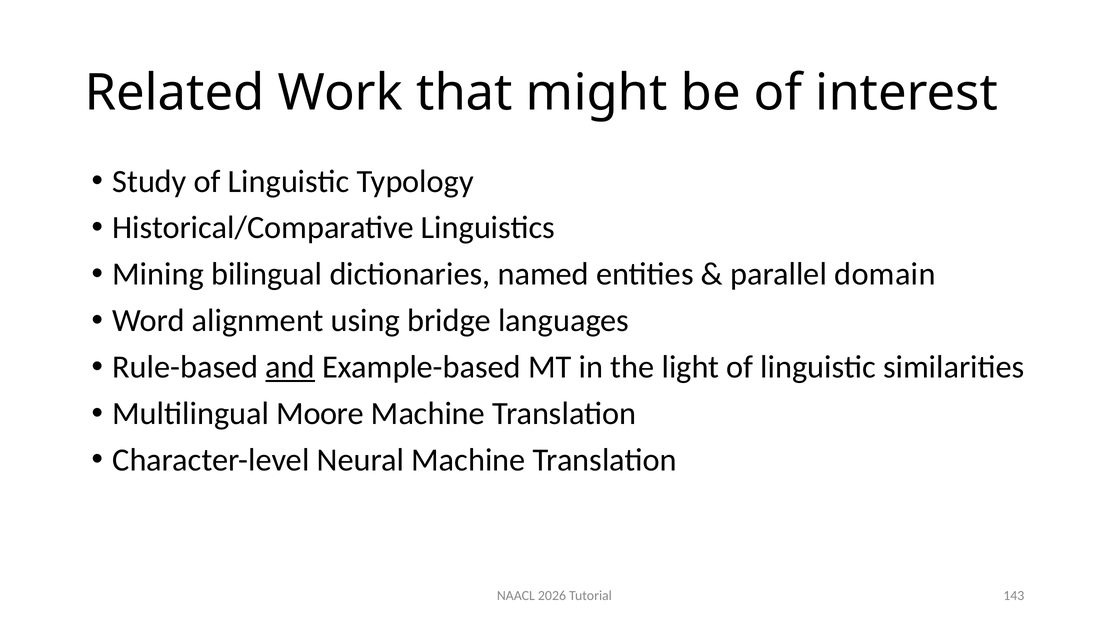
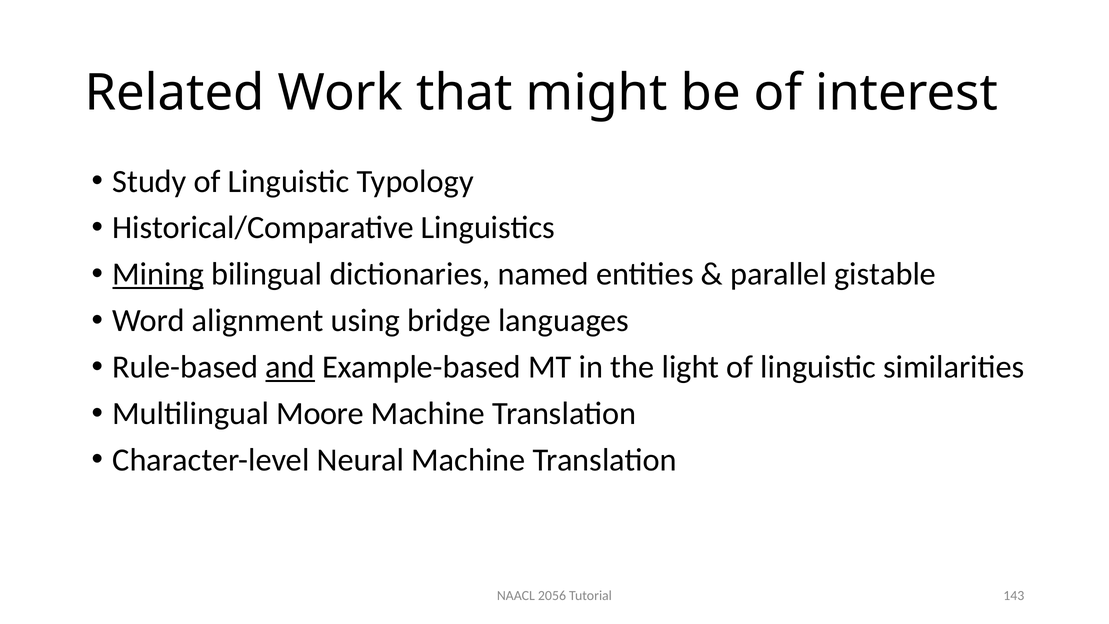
Mining underline: none -> present
domain: domain -> gistable
2026: 2026 -> 2056
